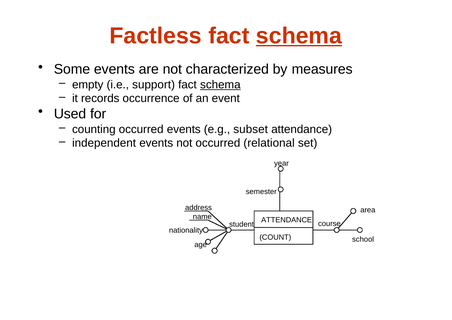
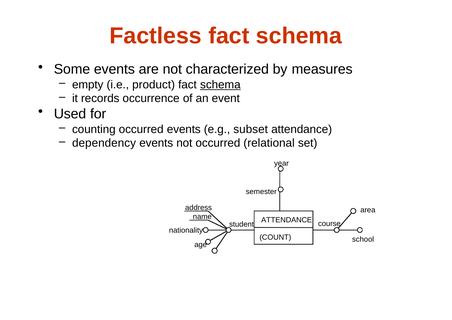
schema at (299, 36) underline: present -> none
support: support -> product
independent: independent -> dependency
